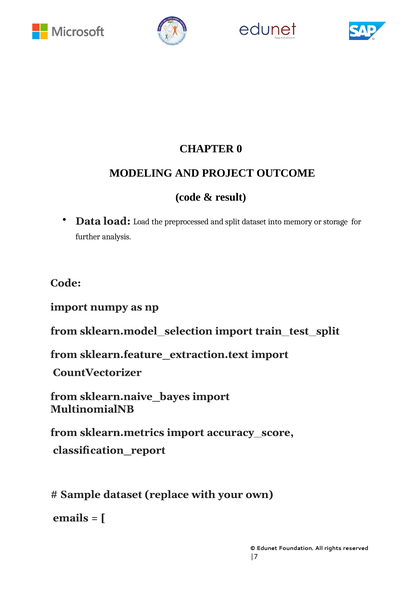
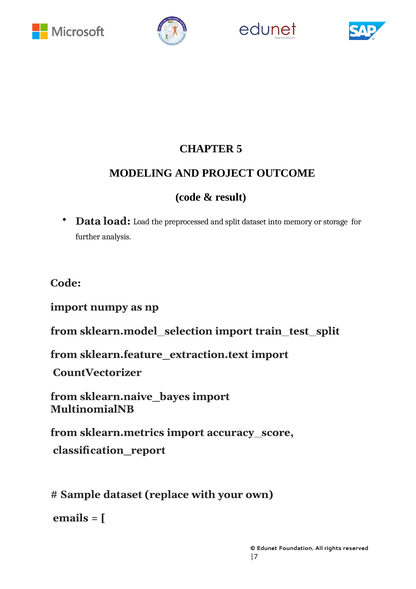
0: 0 -> 5
